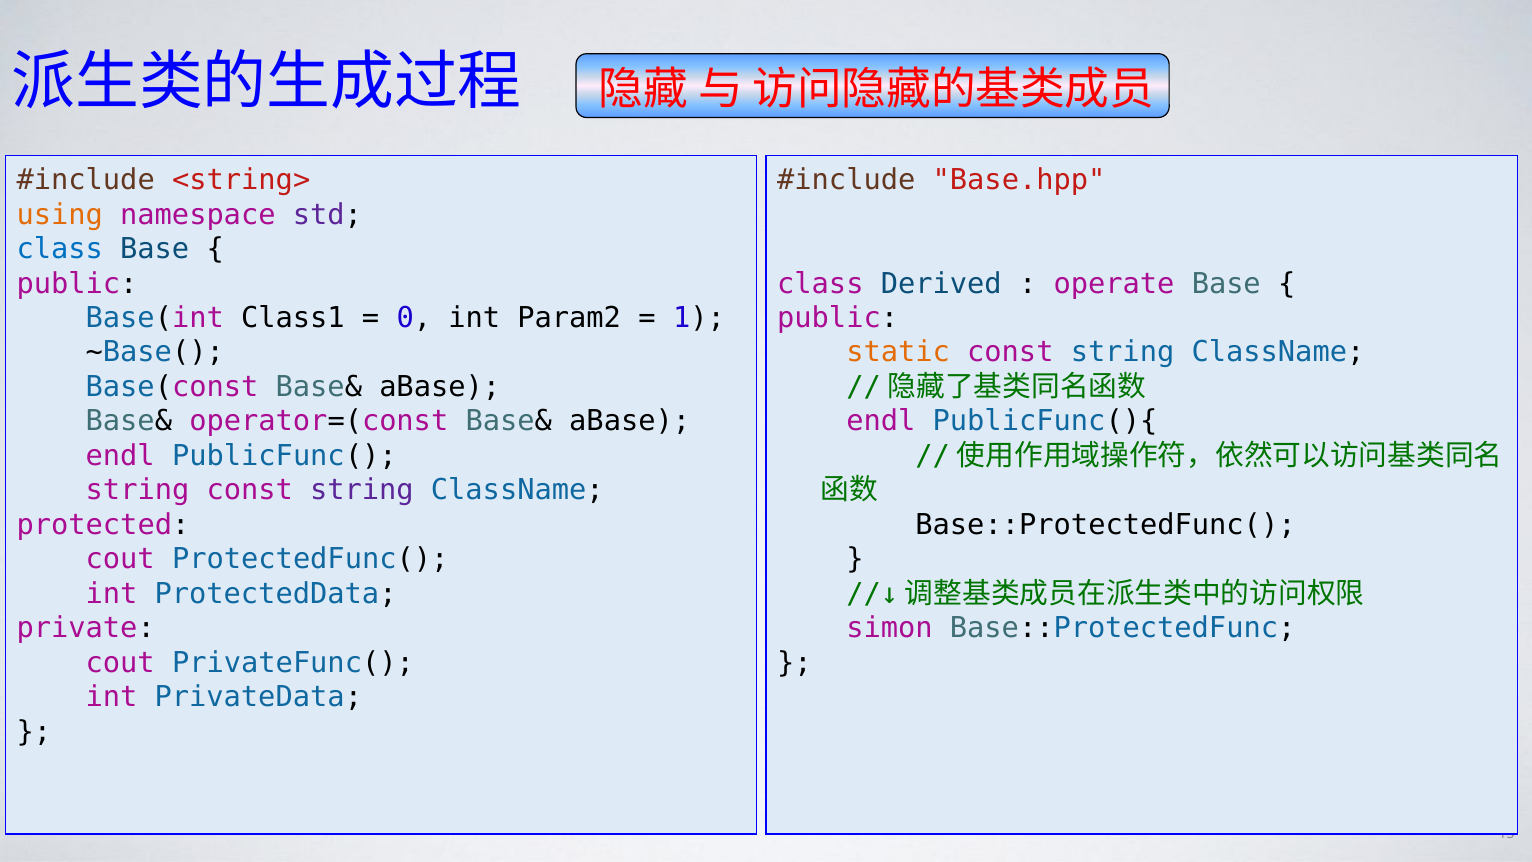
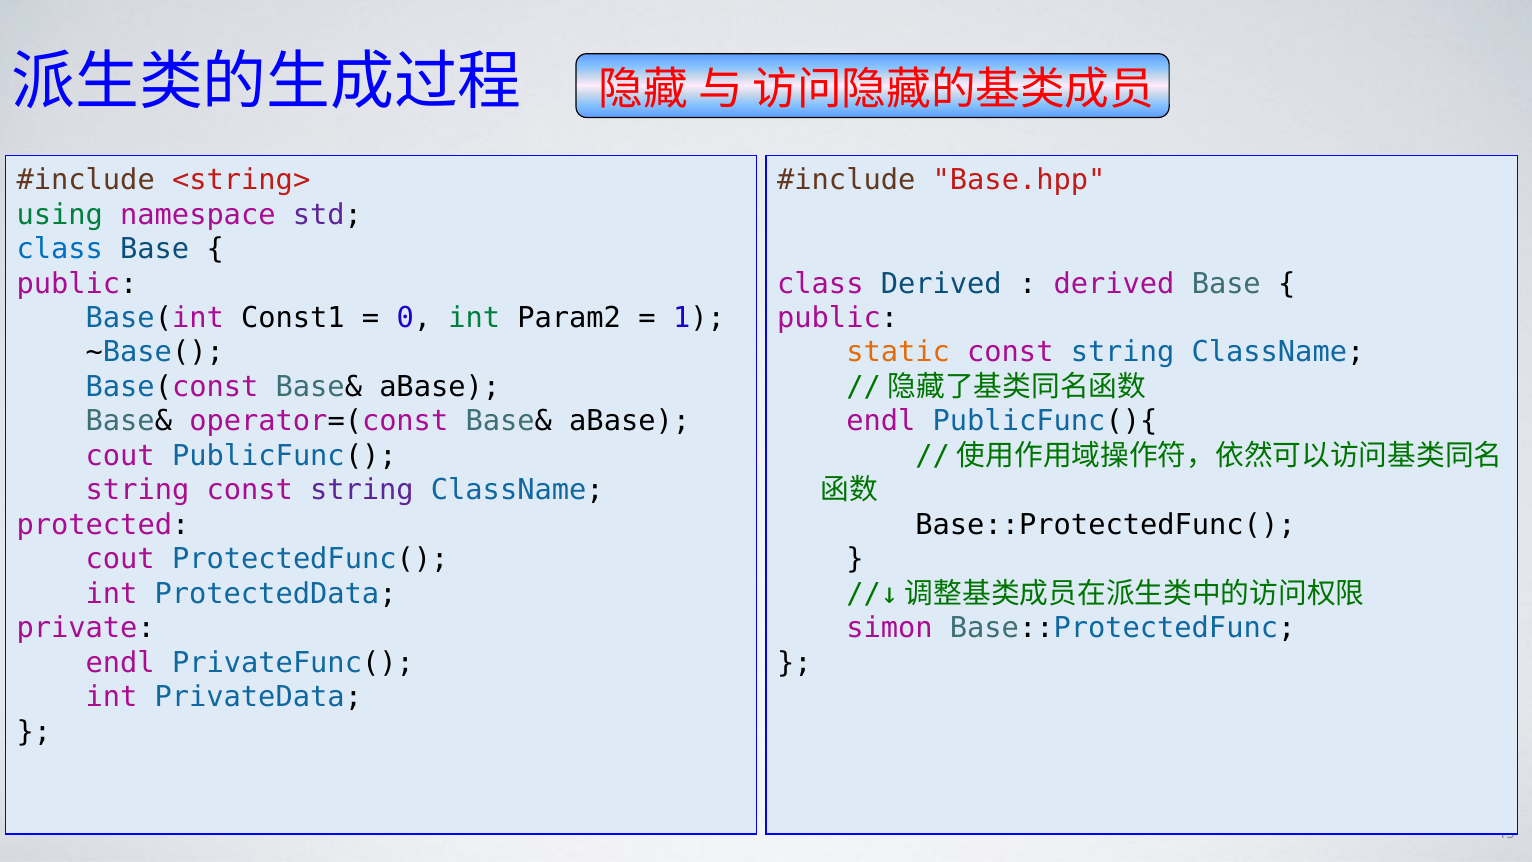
using colour: orange -> green
operate at (1114, 283): operate -> derived
Class1: Class1 -> Const1
int at (474, 318) colour: black -> green
endl at (120, 456): endl -> cout
cout at (120, 663): cout -> endl
